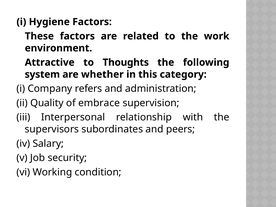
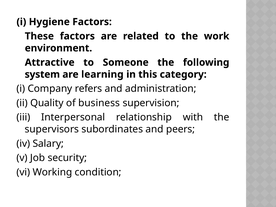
Thoughts: Thoughts -> Someone
whether: whether -> learning
embrace: embrace -> business
